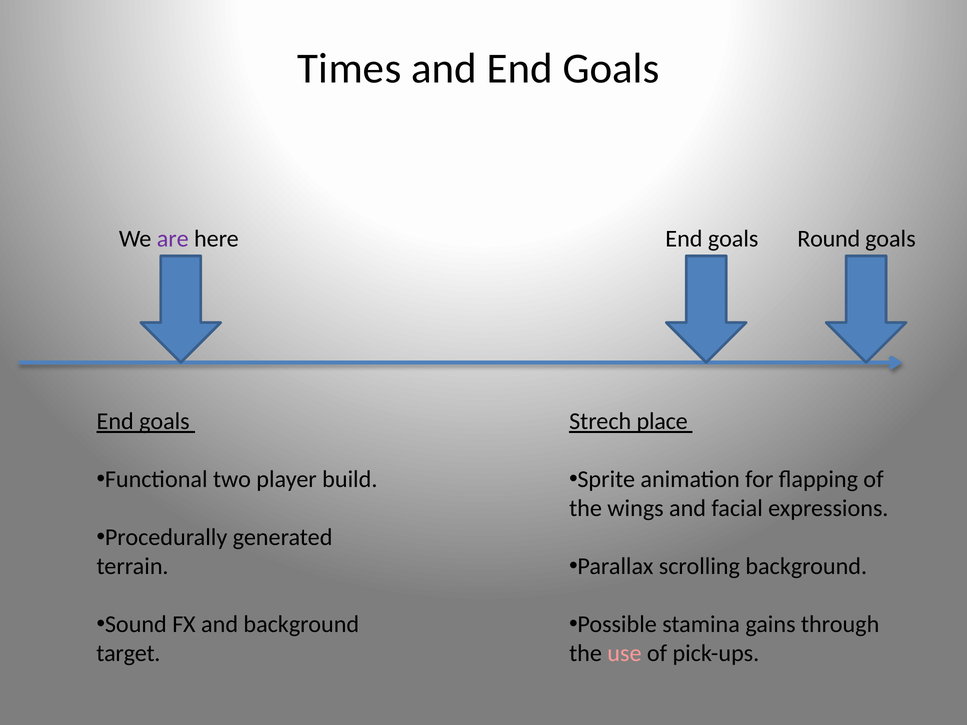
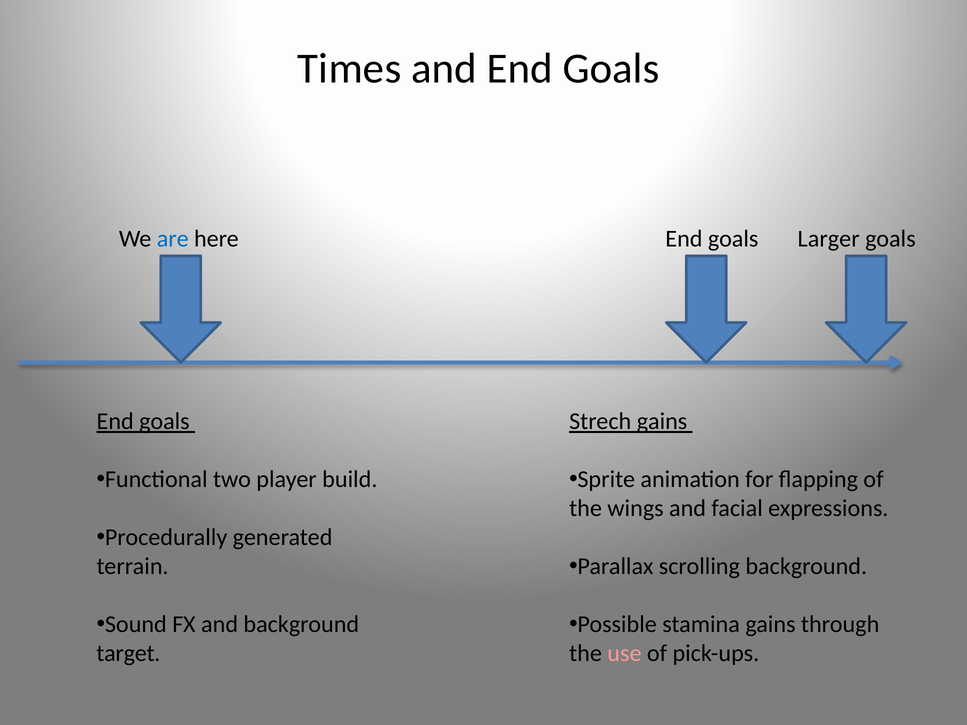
are colour: purple -> blue
Round: Round -> Larger
Strech place: place -> gains
